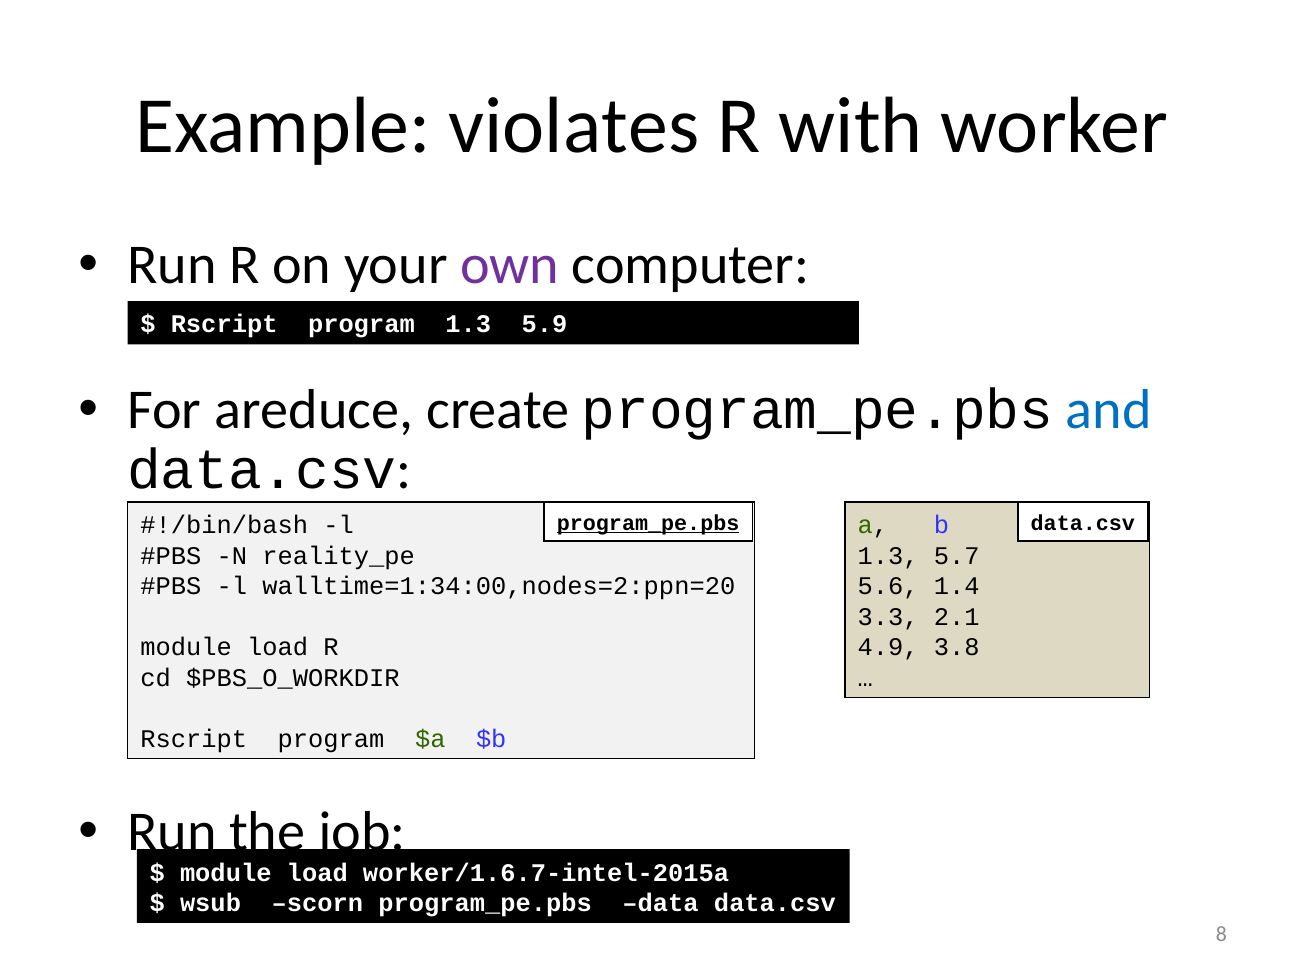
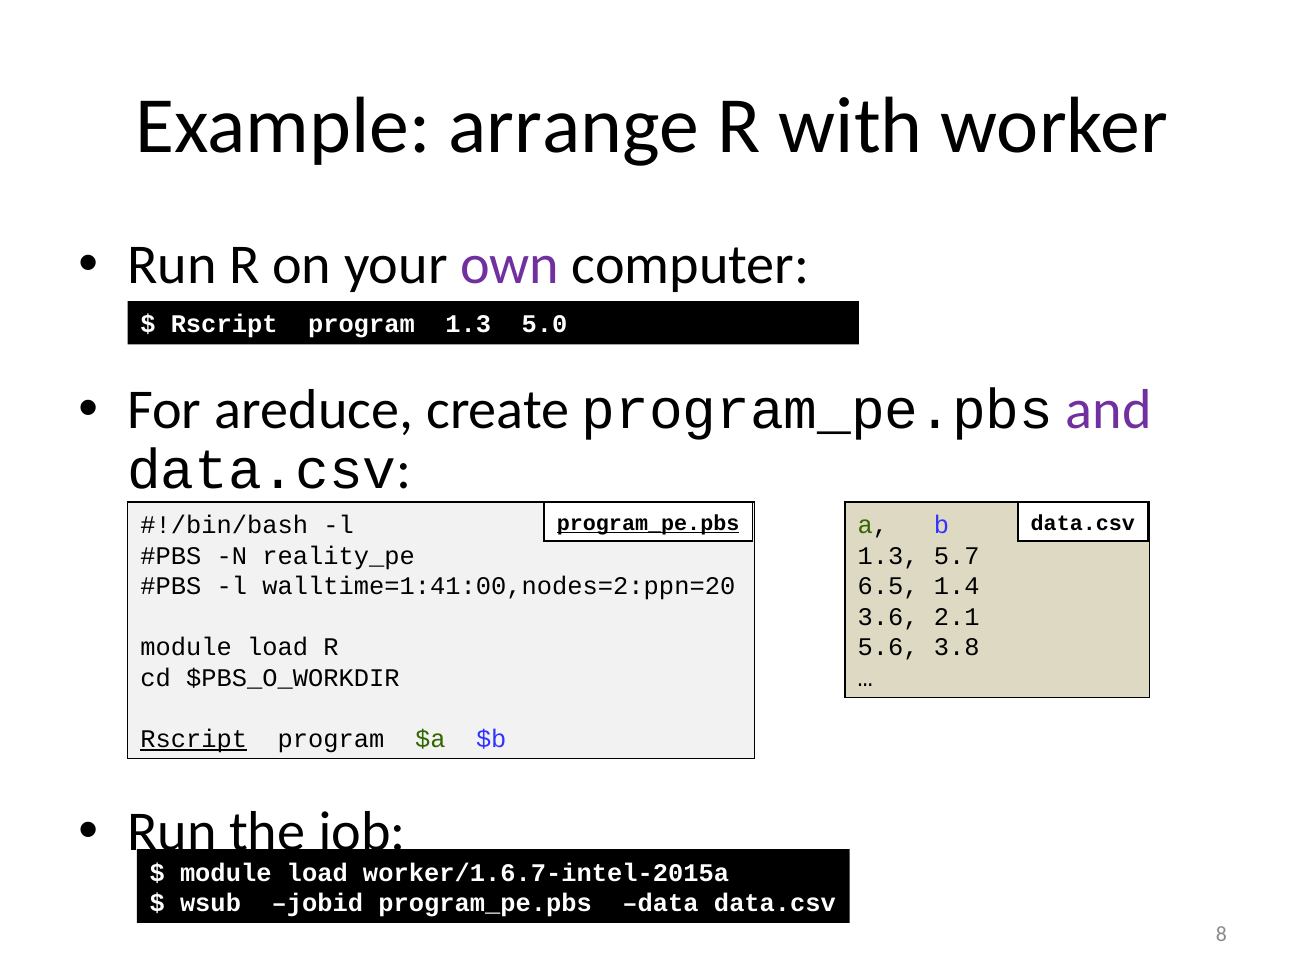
violates: violates -> arrange
5.9: 5.9 -> 5.0
and colour: blue -> purple
walltime=1:34:00,nodes=2:ppn=20: walltime=1:34:00,nodes=2:ppn=20 -> walltime=1:41:00,nodes=2:ppn=20
5.6: 5.6 -> 6.5
3.3: 3.3 -> 3.6
4.9: 4.9 -> 5.6
Rscript at (194, 739) underline: none -> present
scorn: scorn -> jobid
